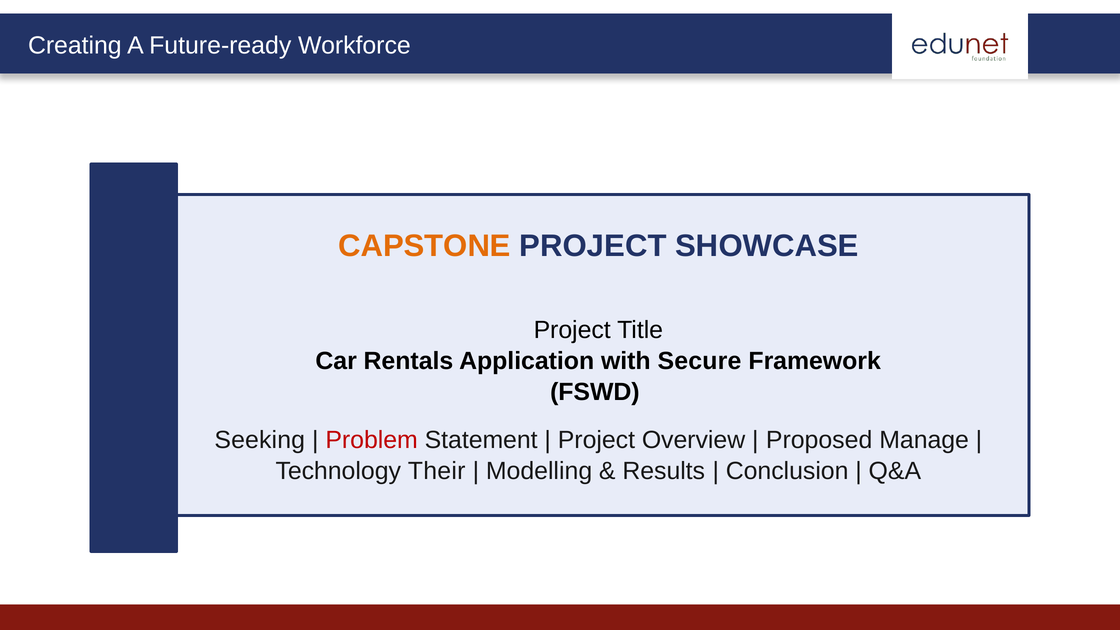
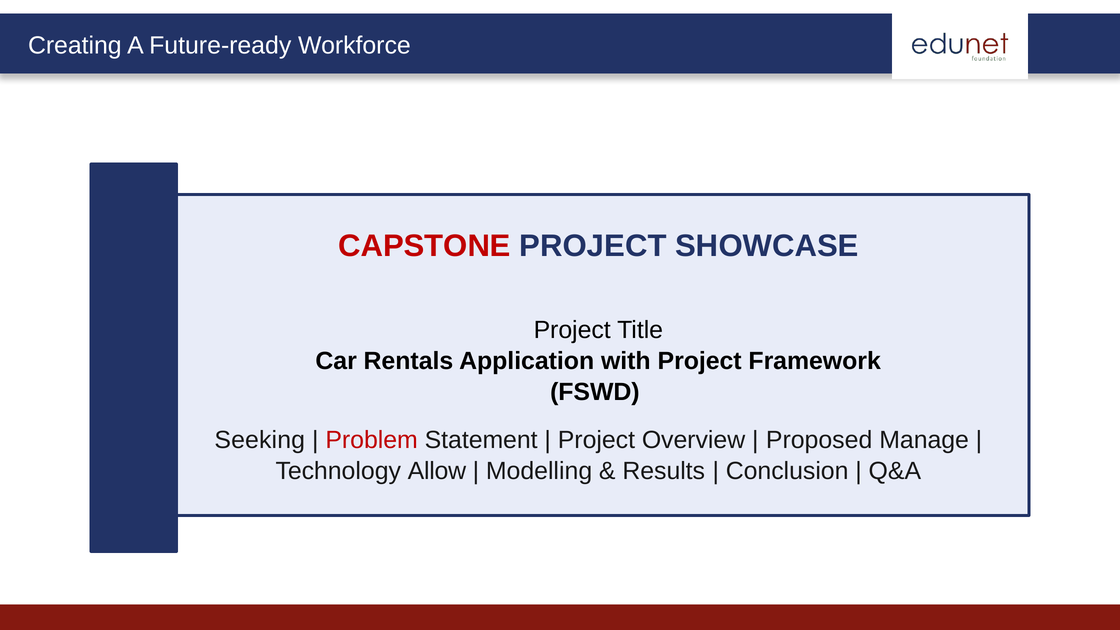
CAPSTONE colour: orange -> red
with Secure: Secure -> Project
Their: Their -> Allow
